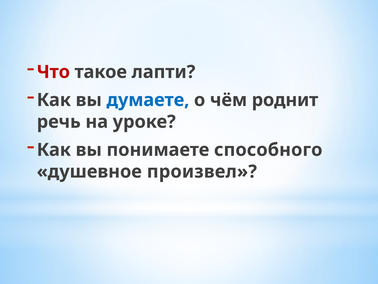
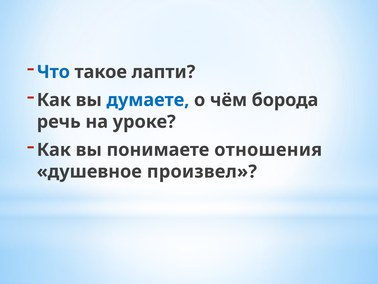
Что colour: red -> blue
роднит: роднит -> борода
способного: способного -> отношения
